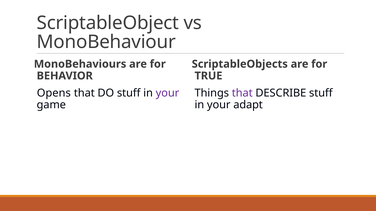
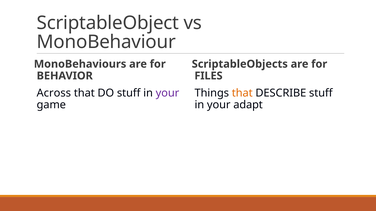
TRUE: TRUE -> FILES
Opens: Opens -> Across
that at (242, 93) colour: purple -> orange
